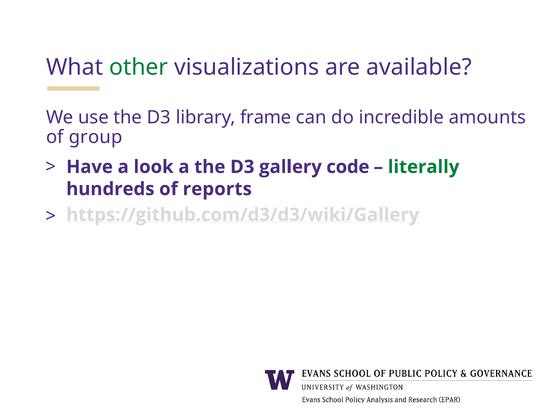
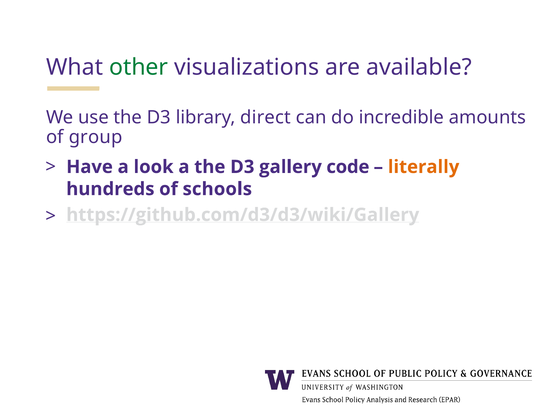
frame: frame -> direct
literally colour: green -> orange
reports: reports -> schools
